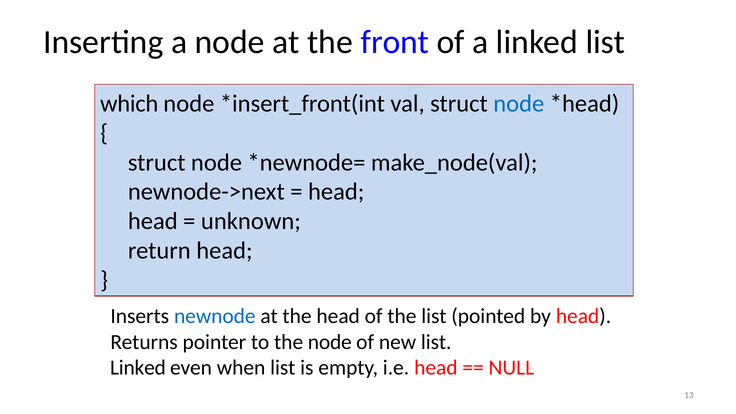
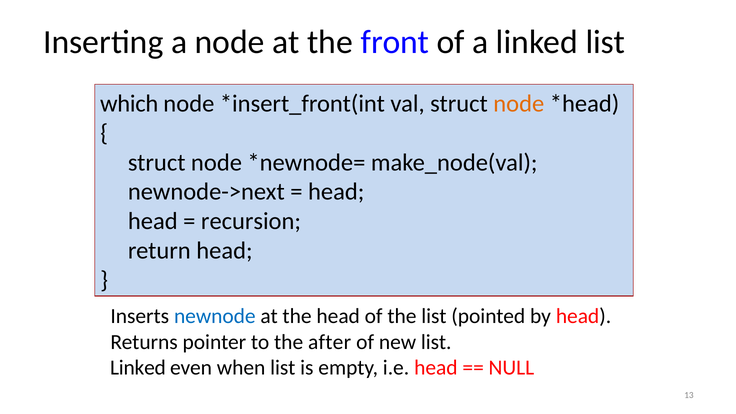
node at (519, 104) colour: blue -> orange
unknown: unknown -> recursion
the node: node -> after
